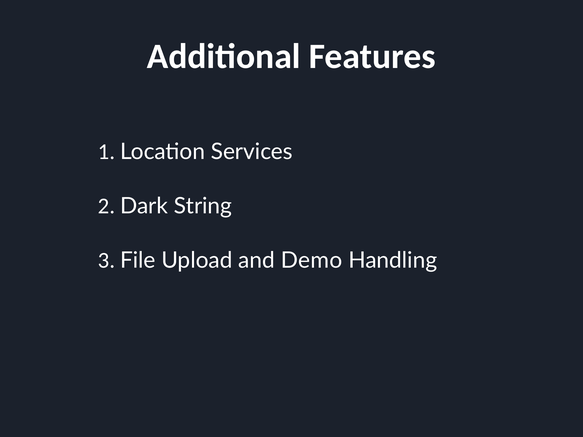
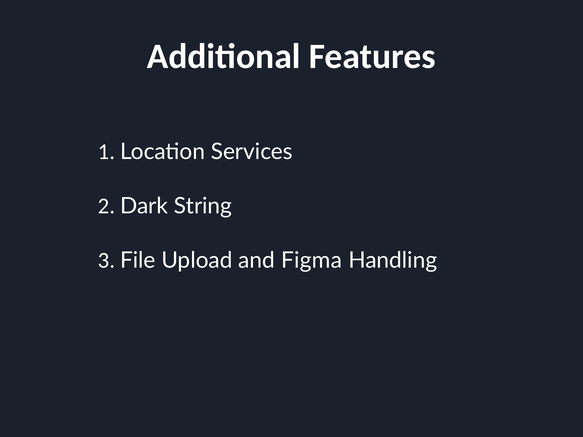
Demo: Demo -> Figma
